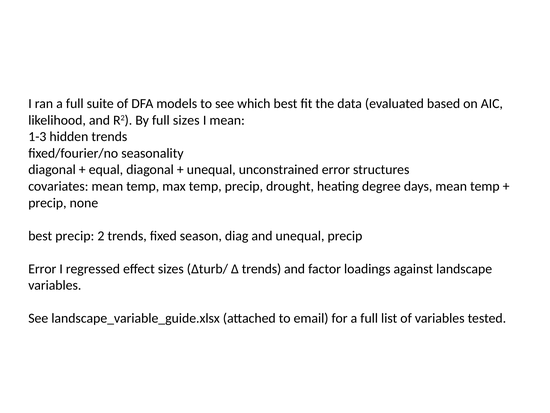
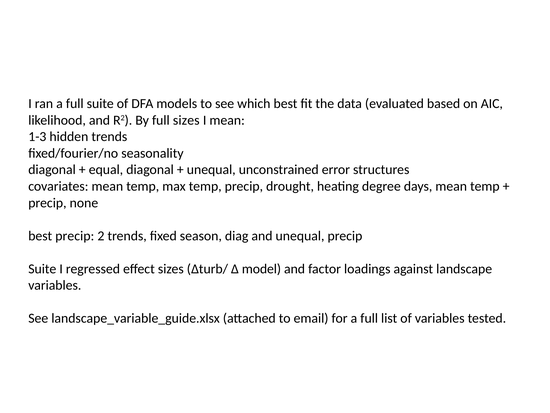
Error at (42, 269): Error -> Suite
Δ trends: trends -> model
